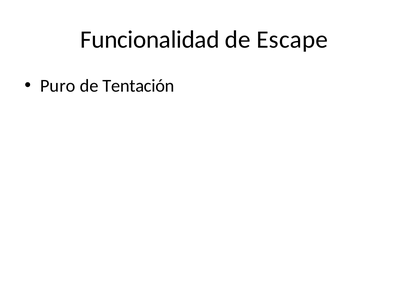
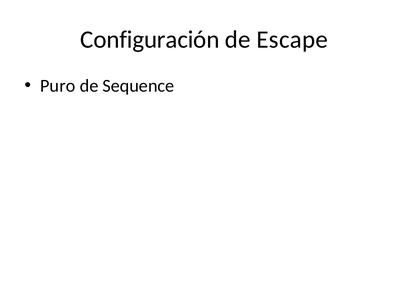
Funcionalidad: Funcionalidad -> Configuración
Tentación: Tentación -> Sequence
